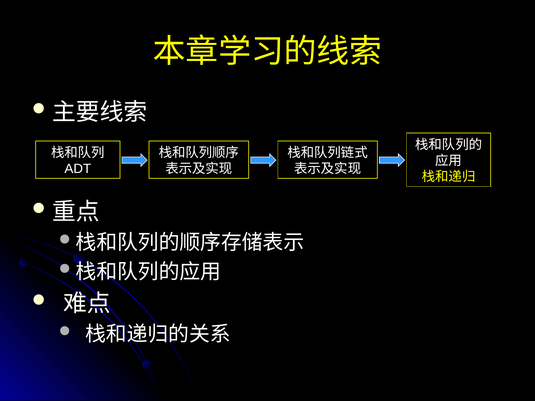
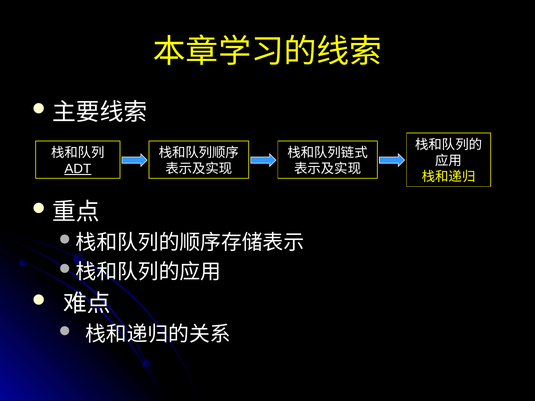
ADT underline: none -> present
